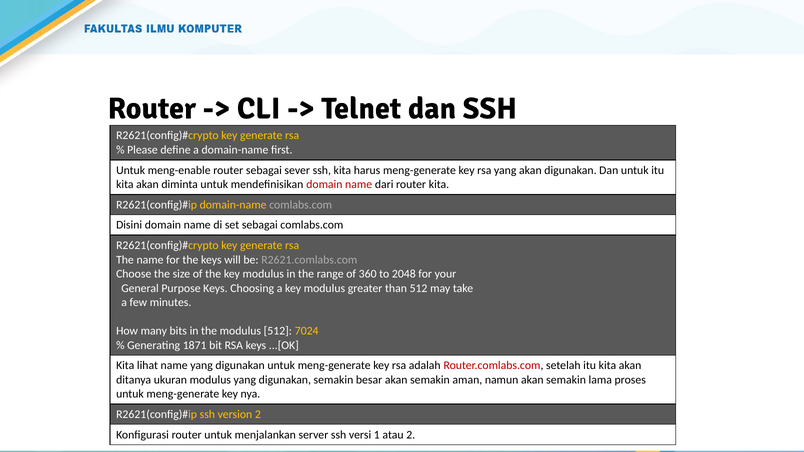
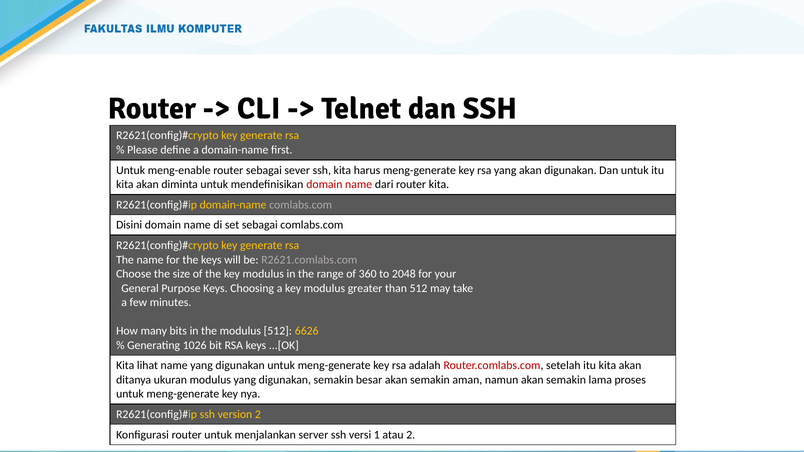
7024: 7024 -> 6626
1871: 1871 -> 1026
